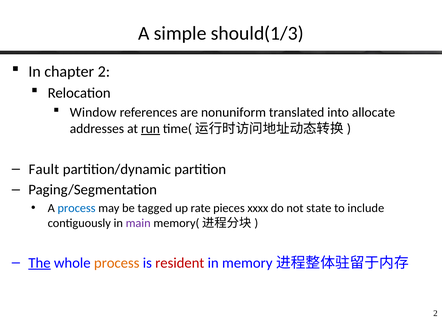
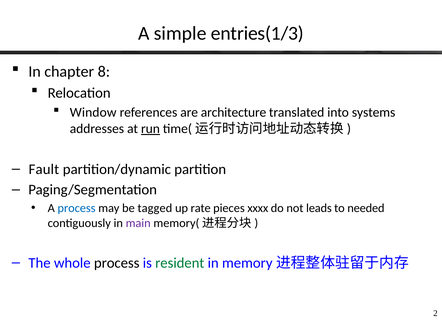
should(1/3: should(1/3 -> entries(1/3
chapter 2: 2 -> 8
nonuniform: nonuniform -> architecture
allocate: allocate -> systems
state: state -> leads
include: include -> needed
The underline: present -> none
process at (117, 263) colour: orange -> black
resident colour: red -> green
